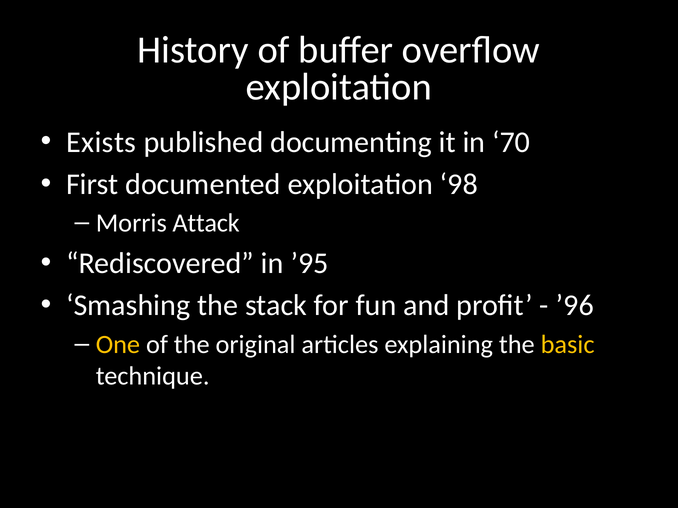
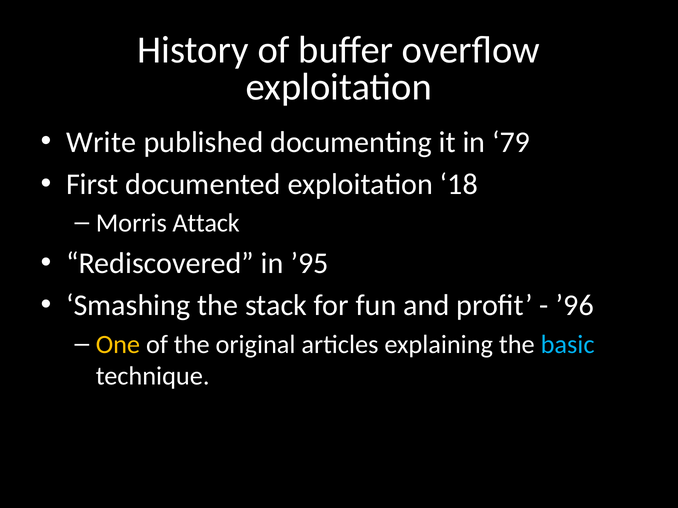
Exists: Exists -> Write
70: 70 -> 79
98: 98 -> 18
basic colour: yellow -> light blue
